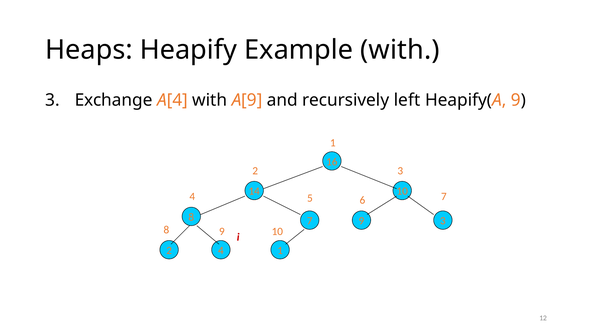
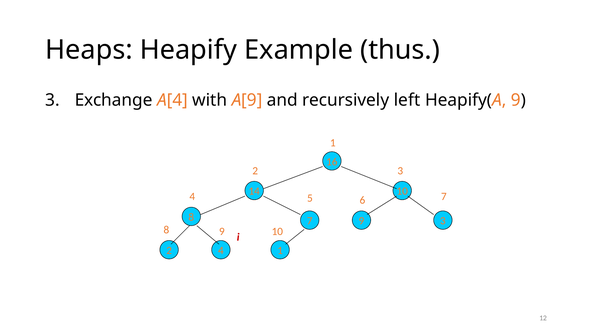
Example with: with -> thus
